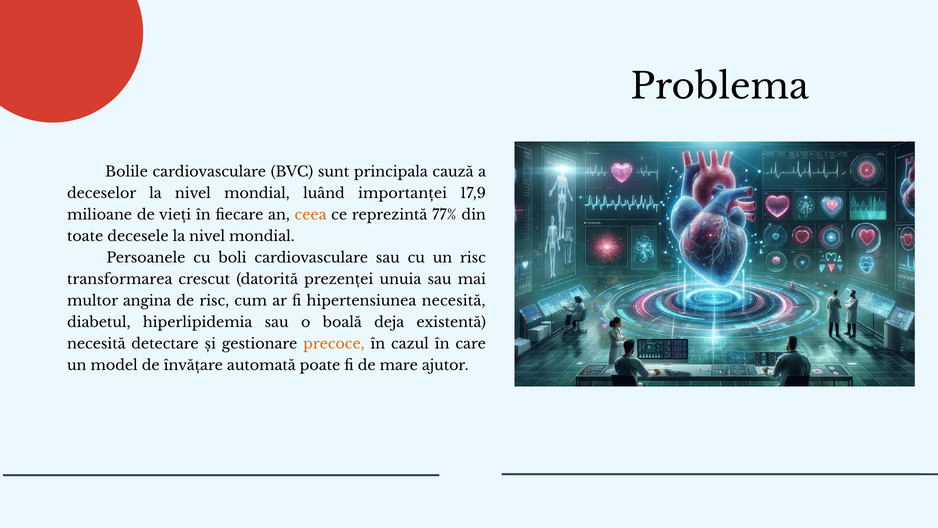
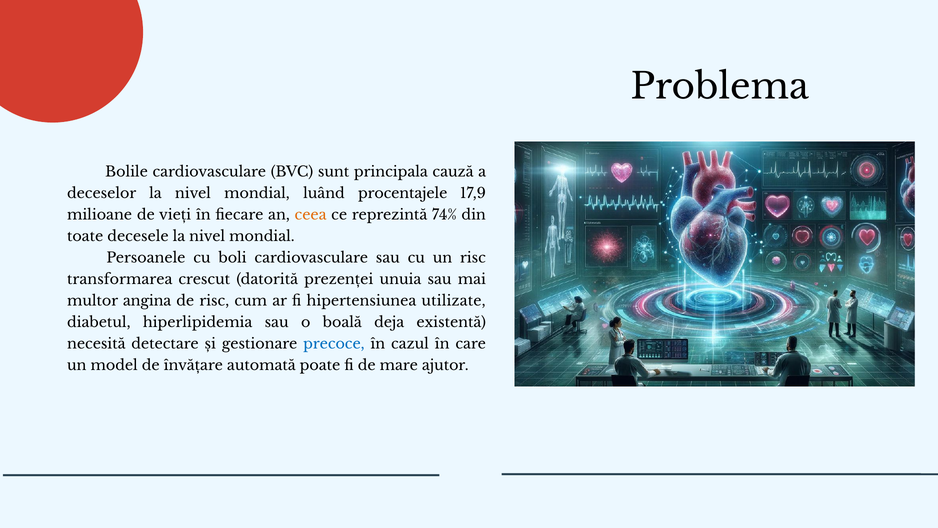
importanței: importanței -> procentajele
77%: 77% -> 74%
hipertensiunea necesită: necesită -> utilizate
precoce colour: orange -> blue
